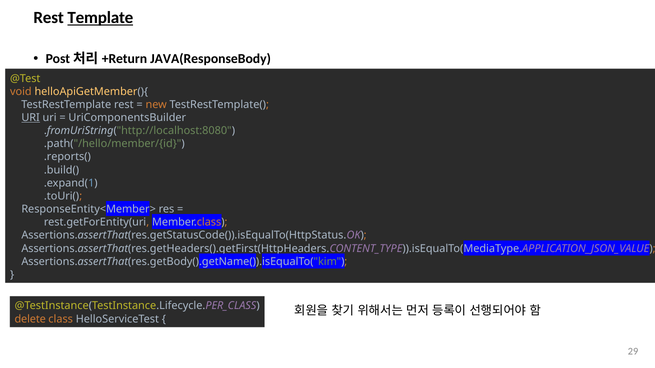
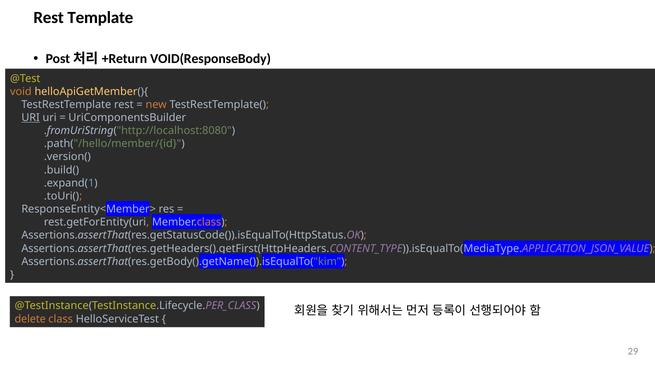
Template underline: present -> none
JAVA(ResponseBody: JAVA(ResponseBody -> VOID(ResponseBody
.reports(: .reports( -> .version(
